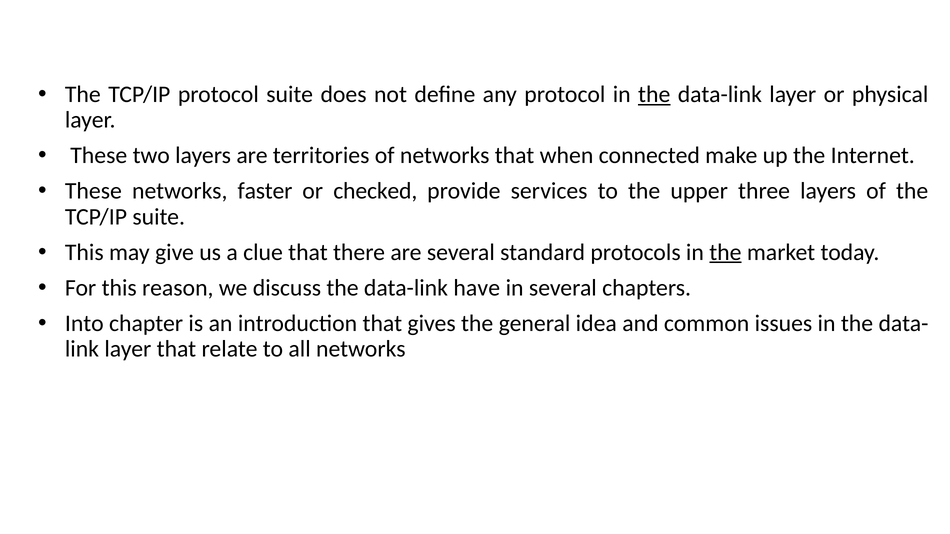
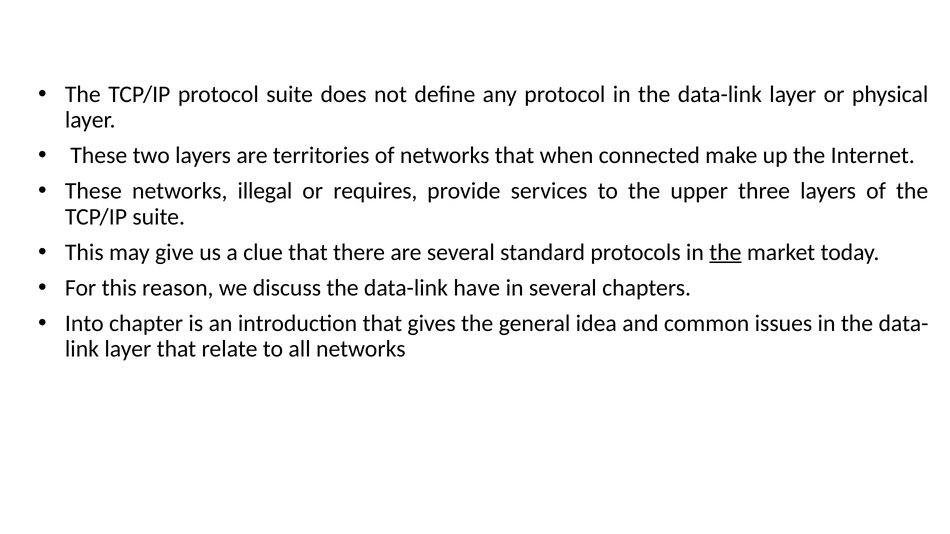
the at (654, 95) underline: present -> none
faster: faster -> illegal
checked: checked -> requires
